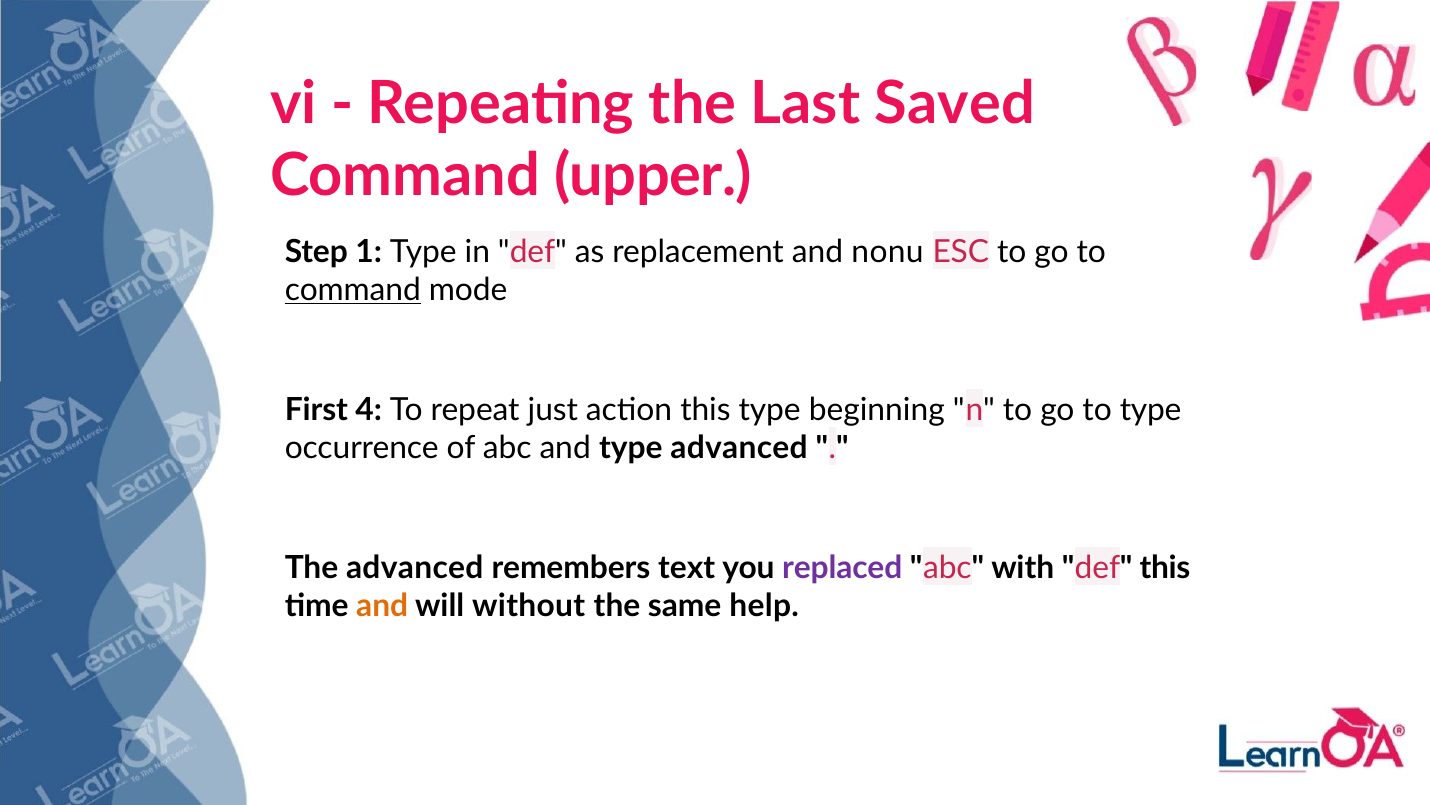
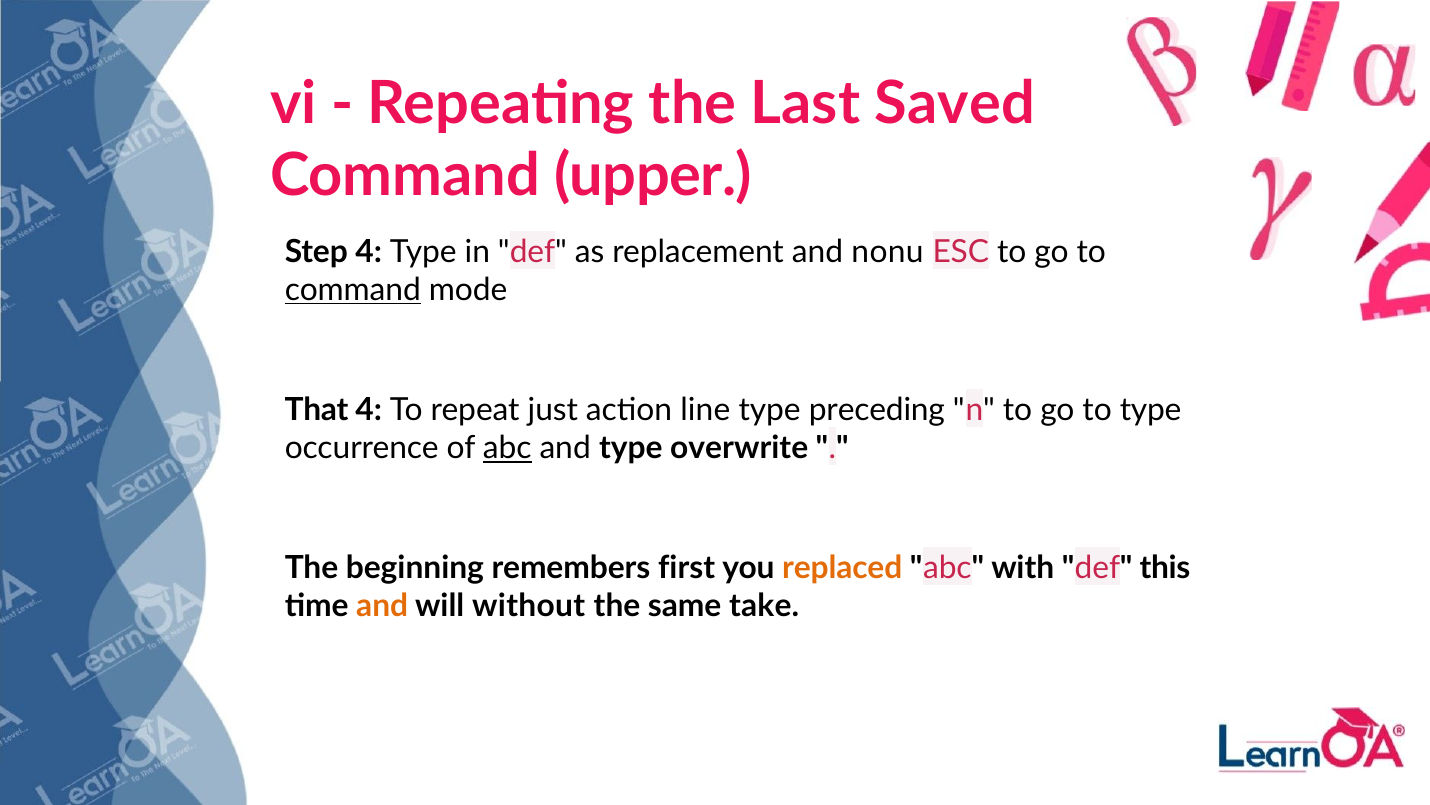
Step 1: 1 -> 4
First: First -> That
action this: this -> line
beginning: beginning -> preceding
abc at (507, 448) underline: none -> present
type advanced: advanced -> overwrite
The advanced: advanced -> beginning
text: text -> first
replaced colour: purple -> orange
help: help -> take
